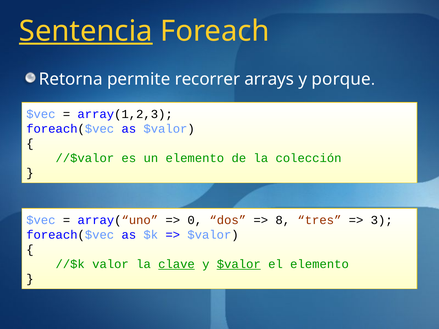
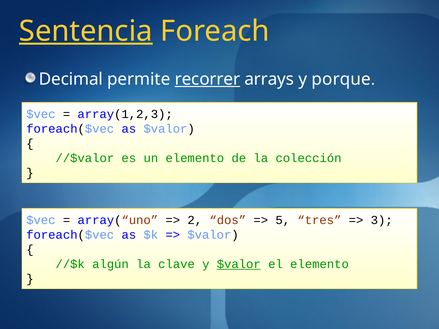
Retorna: Retorna -> Decimal
recorrer underline: none -> present
0: 0 -> 2
8: 8 -> 5
valor: valor -> algún
clave underline: present -> none
